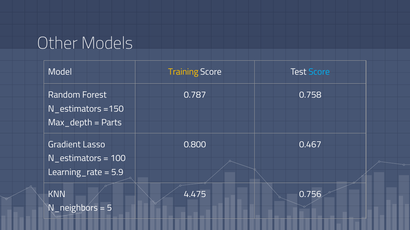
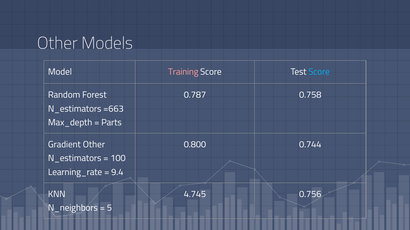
Training colour: yellow -> pink
=150: =150 -> =663
Gradient Lasso: Lasso -> Other
0.467: 0.467 -> 0.744
5.9: 5.9 -> 9.4
4.475: 4.475 -> 4.745
